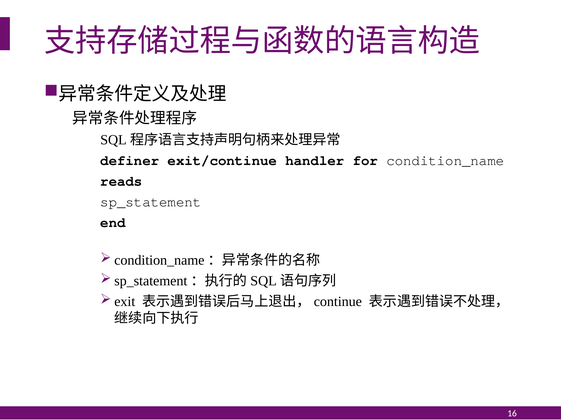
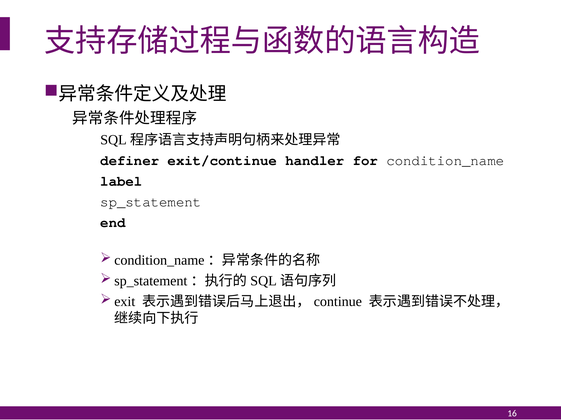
reads: reads -> label
